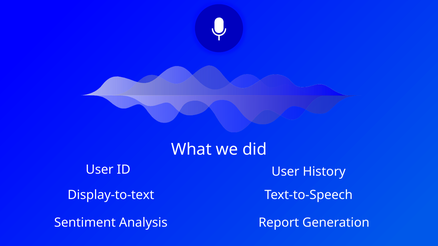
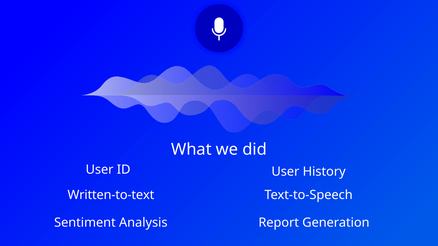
Display-to-text: Display-to-text -> Written-to-text
